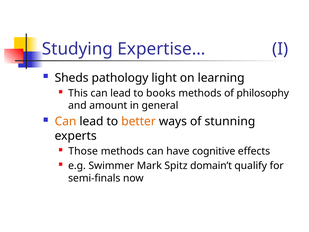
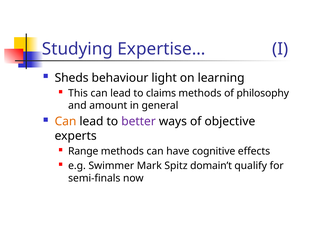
pathology: pathology -> behaviour
books: books -> claims
better colour: orange -> purple
stunning: stunning -> objective
Those: Those -> Range
